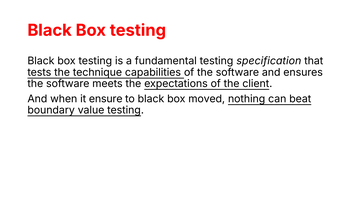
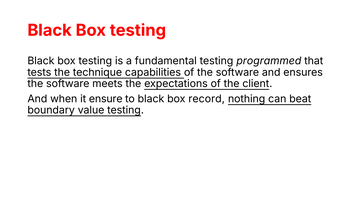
specification: specification -> programmed
moved: moved -> record
